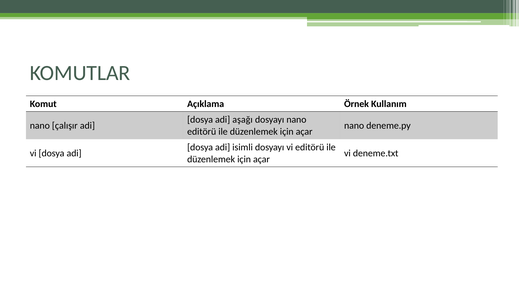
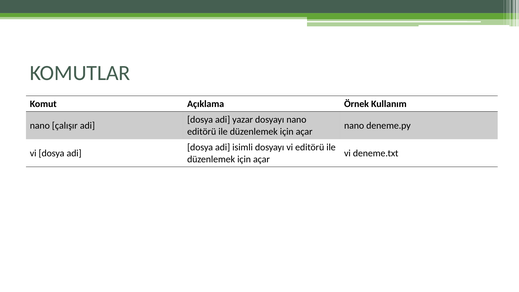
aşağı: aşağı -> yazar
